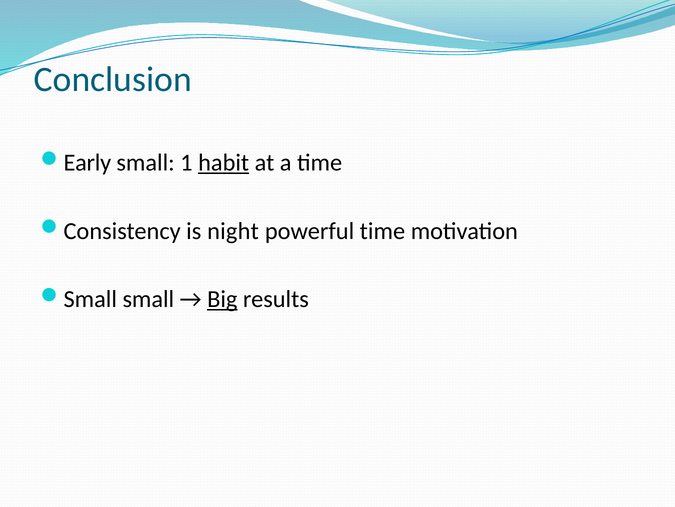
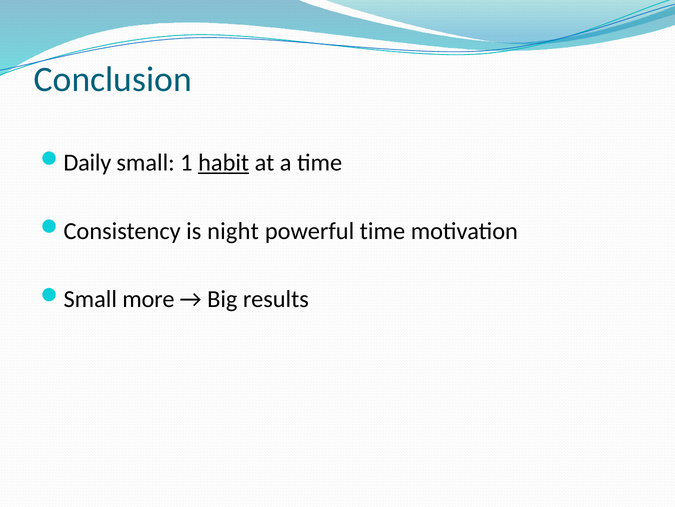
Early: Early -> Daily
Small small: small -> more
Big underline: present -> none
